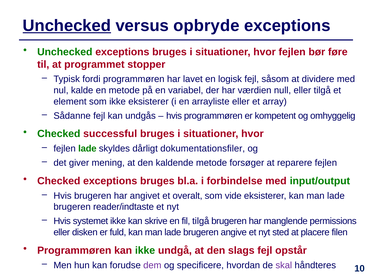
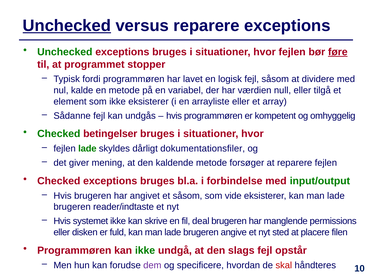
versus opbryde: opbryde -> reparere
føre underline: none -> present
successful: successful -> betingelser
et overalt: overalt -> såsom
fil tilgå: tilgå -> deal
skal colour: purple -> red
